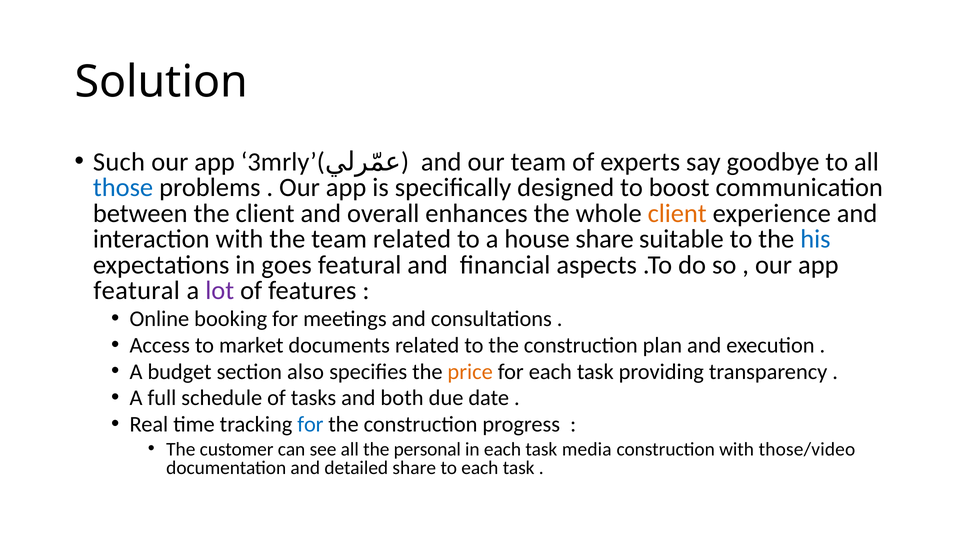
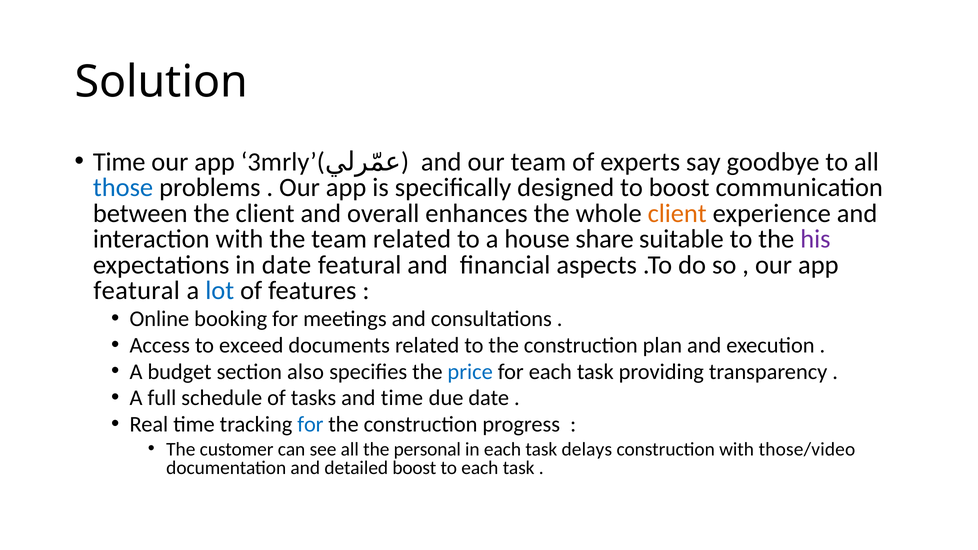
Such at (119, 162): Such -> Time
his colour: blue -> purple
in goes: goes -> date
lot colour: purple -> blue
market: market -> exceed
price colour: orange -> blue
and both: both -> time
media: media -> delays
detailed share: share -> boost
